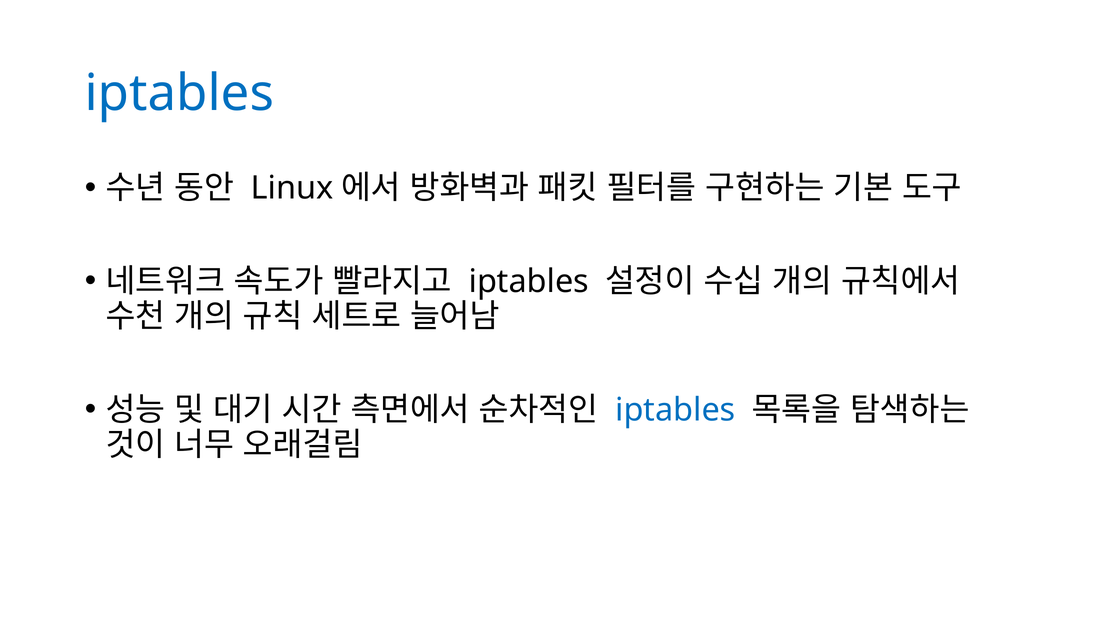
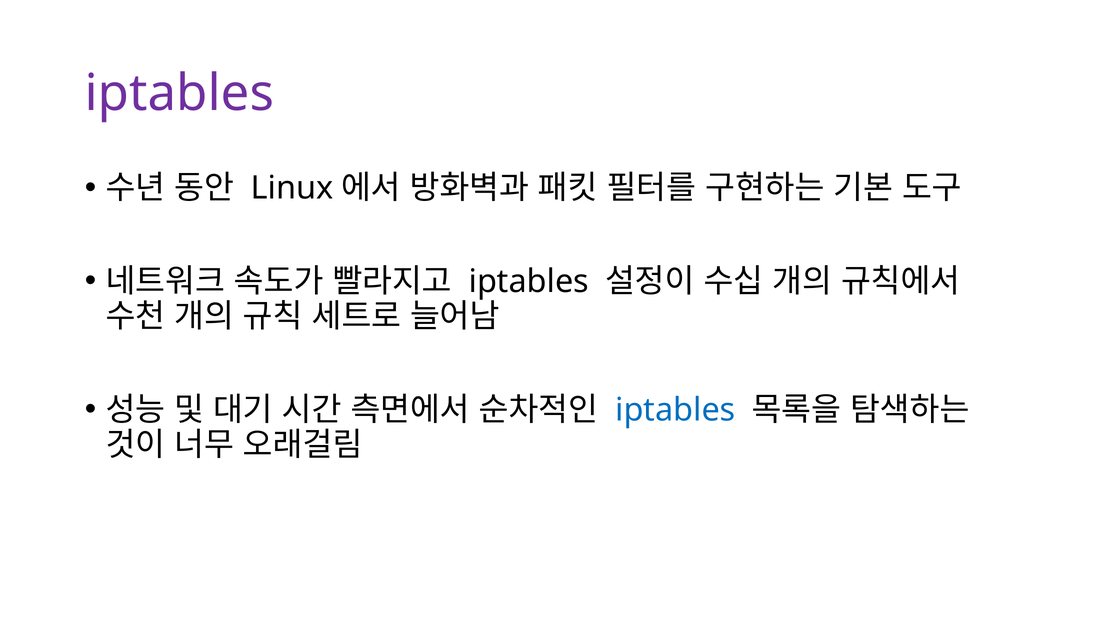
iptables at (179, 93) colour: blue -> purple
